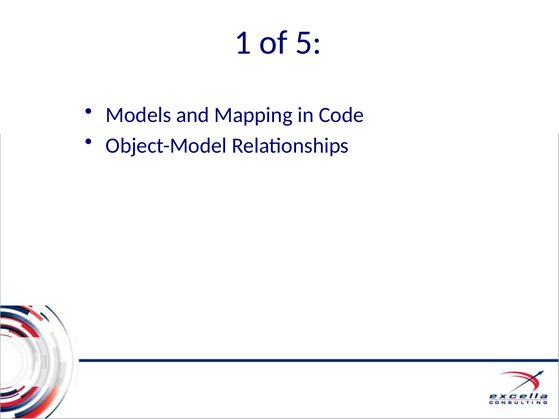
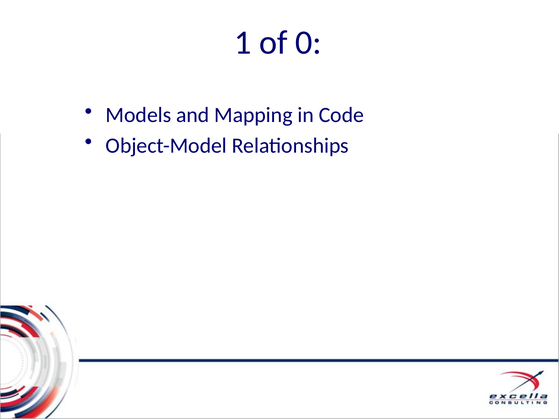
5: 5 -> 0
